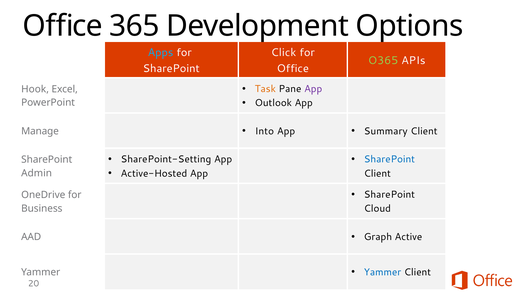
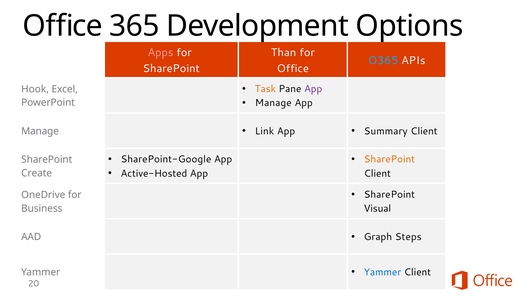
Apps colour: light blue -> pink
Click: Click -> Than
O365 colour: light green -> light blue
Outlook at (273, 103): Outlook -> Manage
Into: Into -> Link
SharePoint-Setting: SharePoint-Setting -> SharePoint-Google
SharePoint at (389, 159) colour: blue -> orange
Admin: Admin -> Create
Cloud: Cloud -> Visual
Active: Active -> Steps
